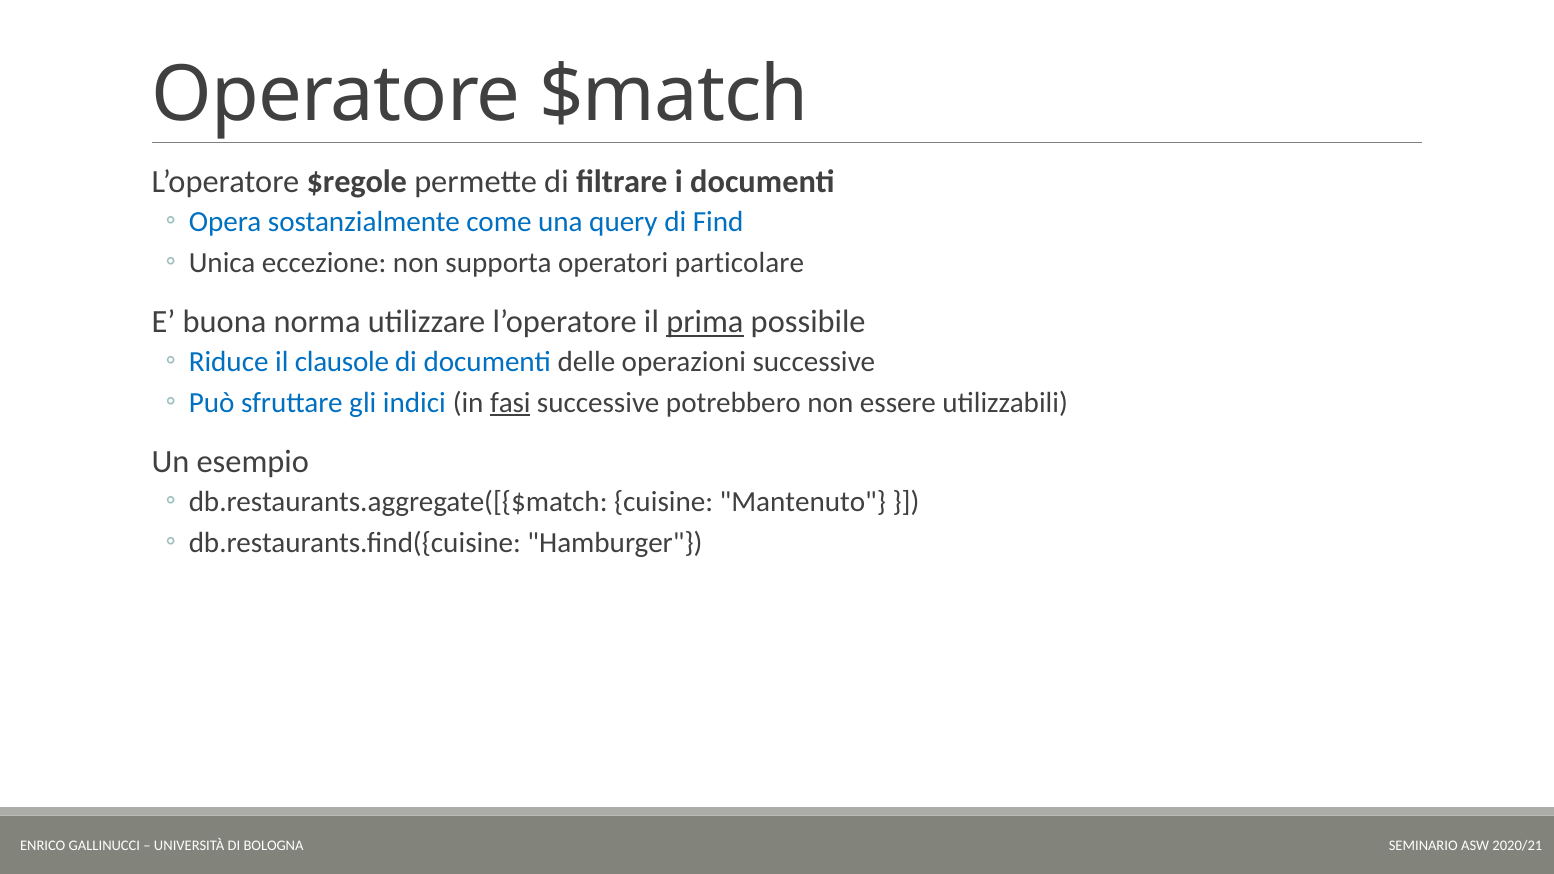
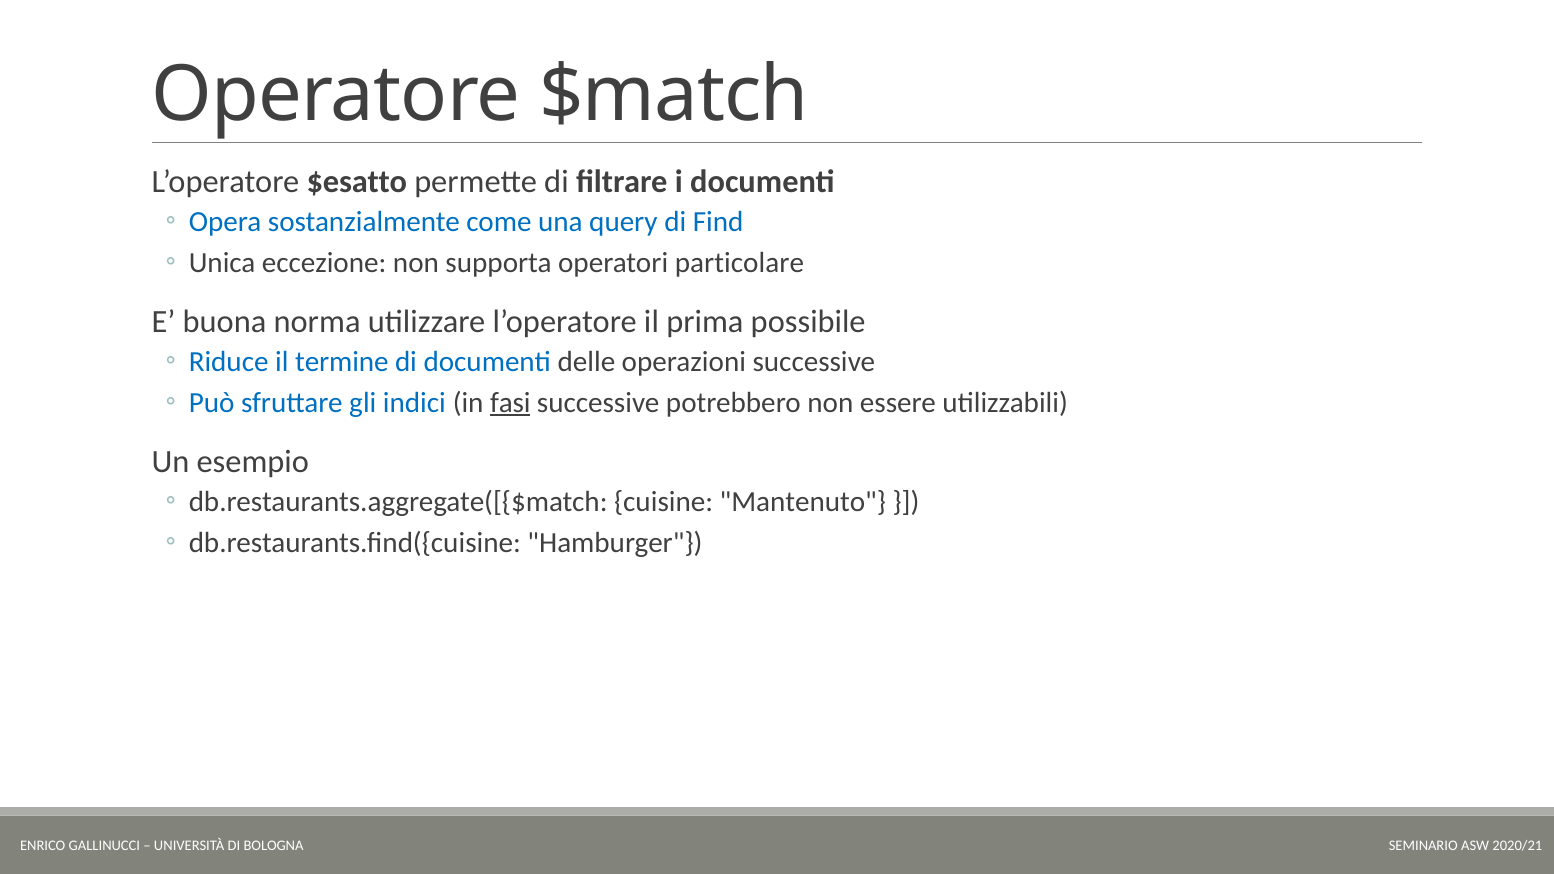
$regole: $regole -> $esatto
prima underline: present -> none
clausole: clausole -> termine
